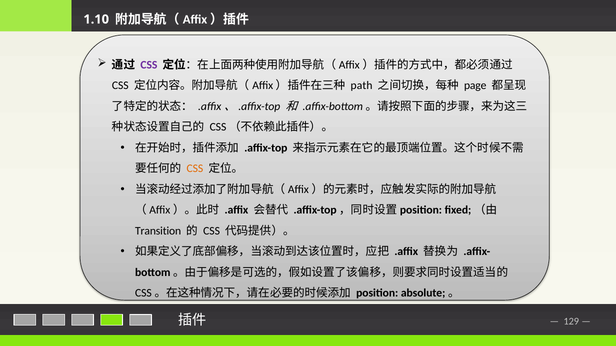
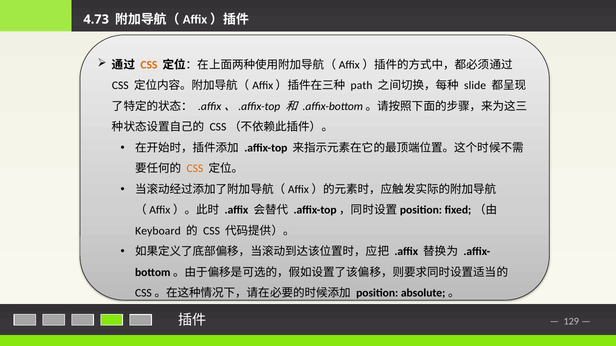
1.10: 1.10 -> 4.73
CSS at (149, 65) colour: purple -> orange
page: page -> slide
Transition: Transition -> Keyboard
